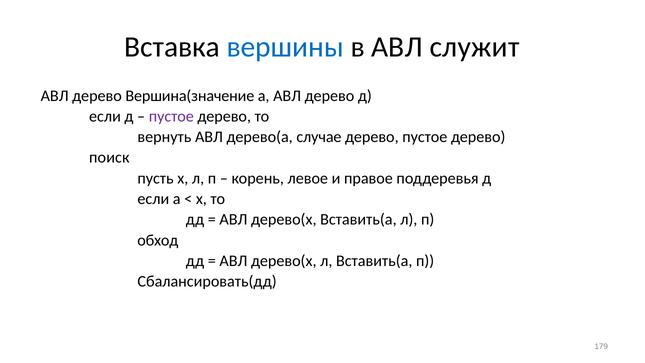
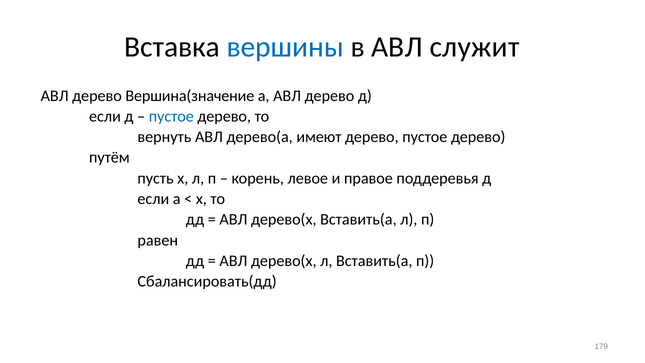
пустое at (171, 116) colour: purple -> blue
случае: случае -> имеют
поиск: поиск -> путём
обход: обход -> равен
